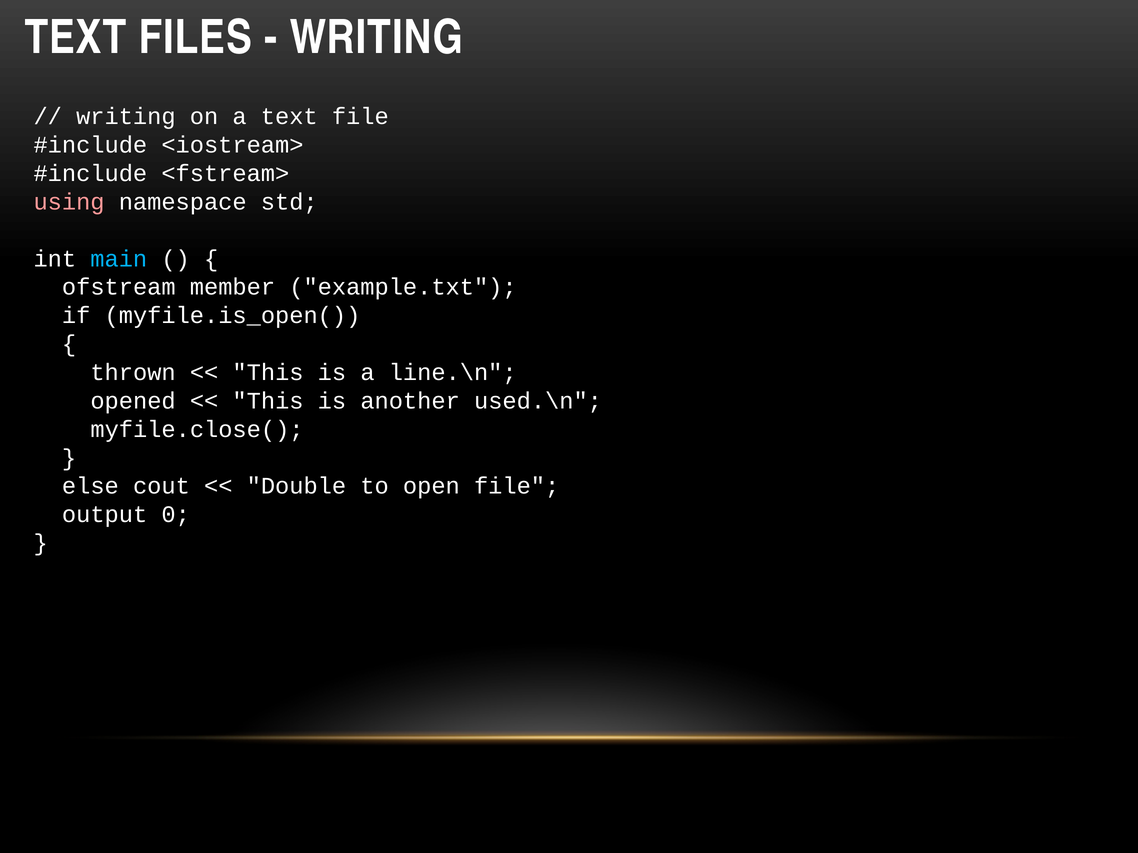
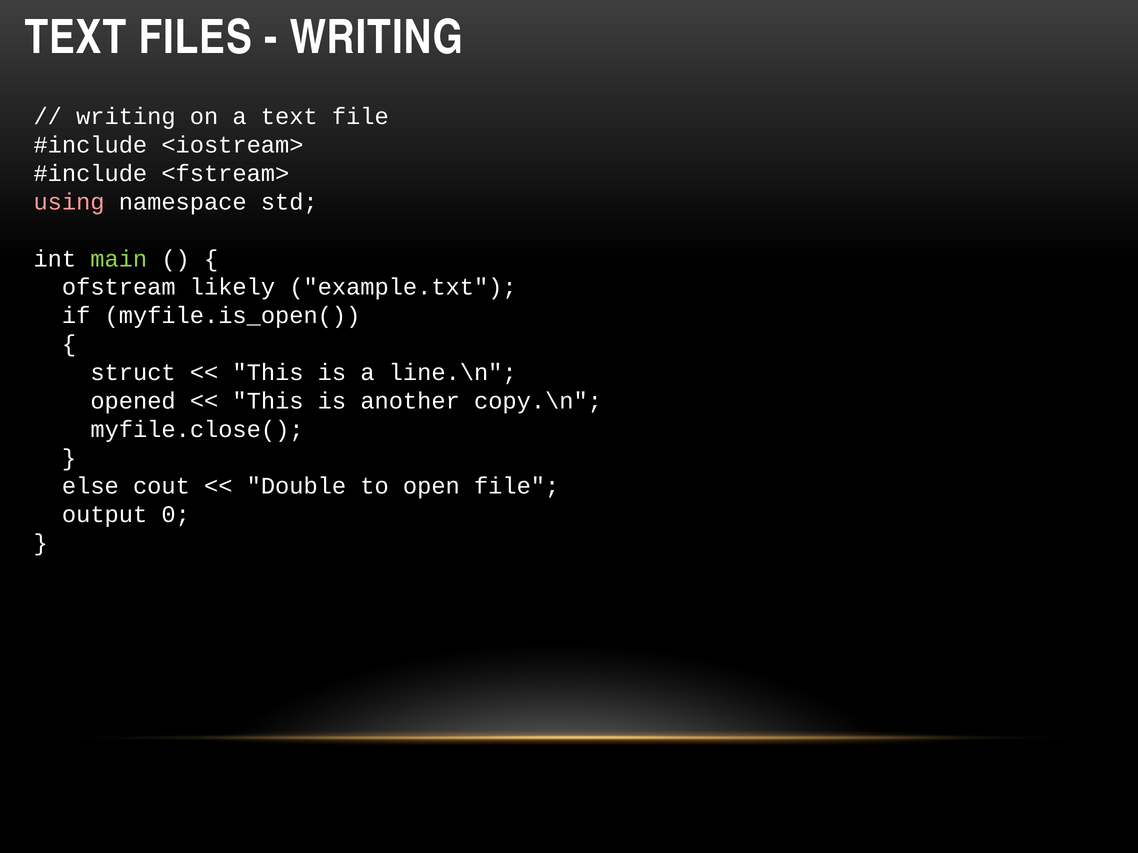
main colour: light blue -> light green
member: member -> likely
thrown: thrown -> struct
used.\n: used.\n -> copy.\n
